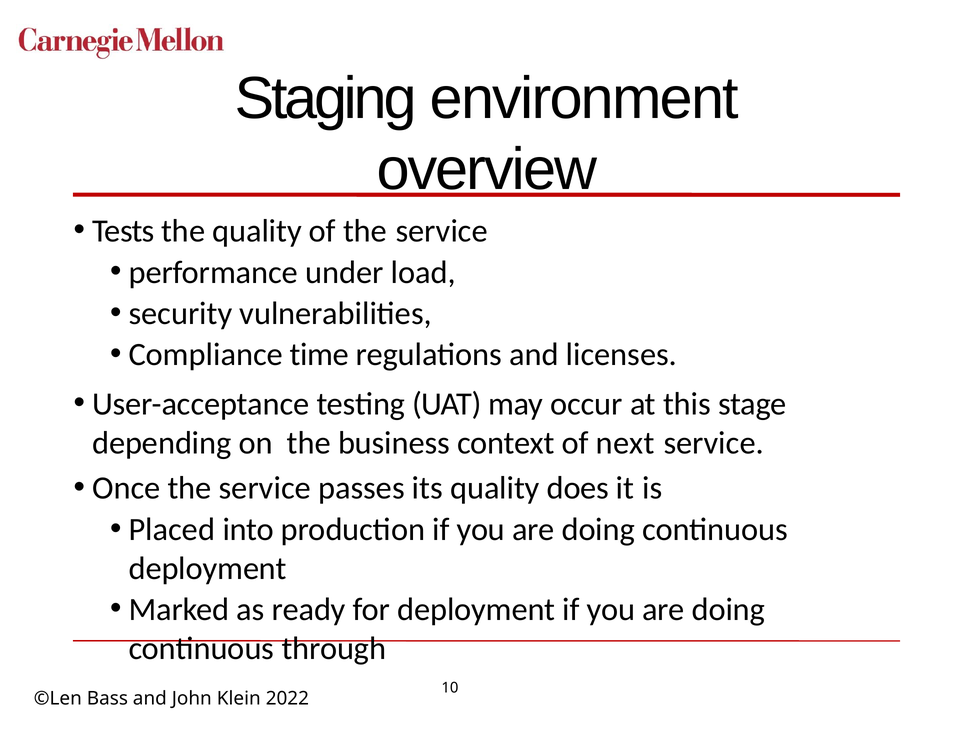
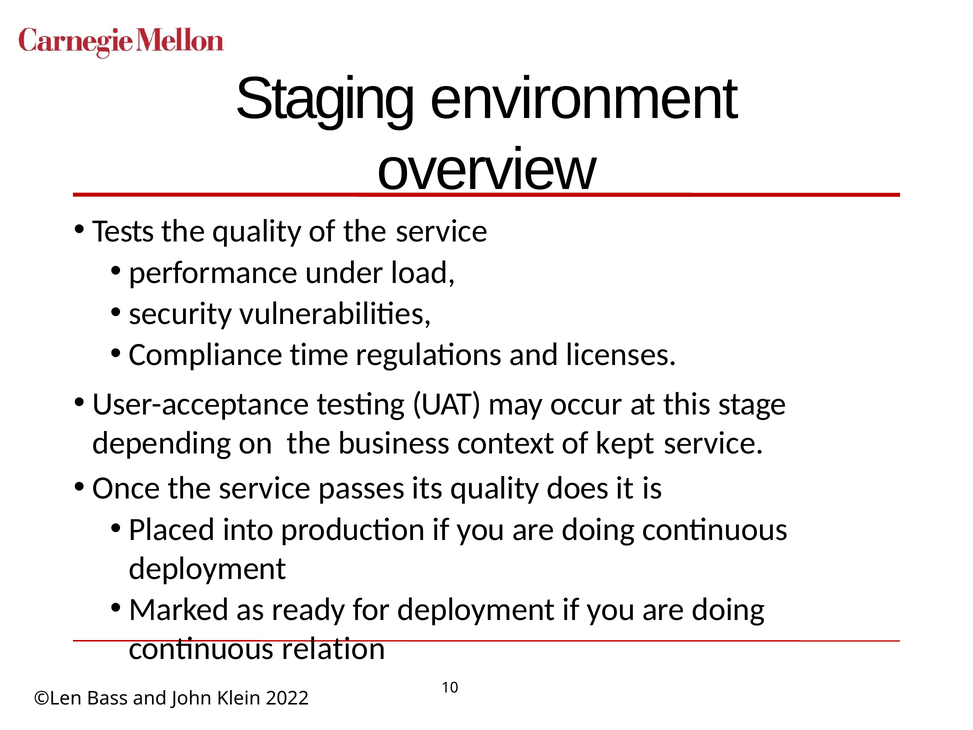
next: next -> kept
through: through -> relation
